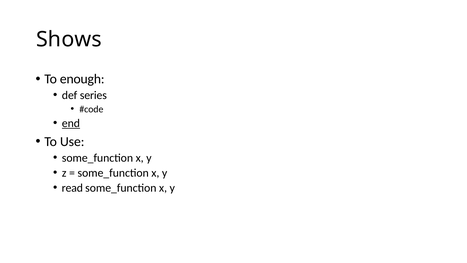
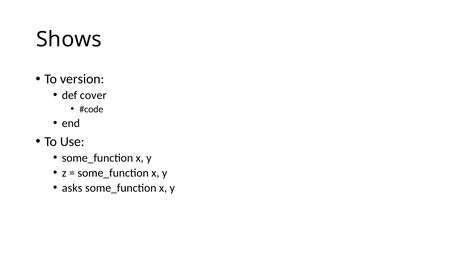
enough: enough -> version
series: series -> cover
end underline: present -> none
read: read -> asks
